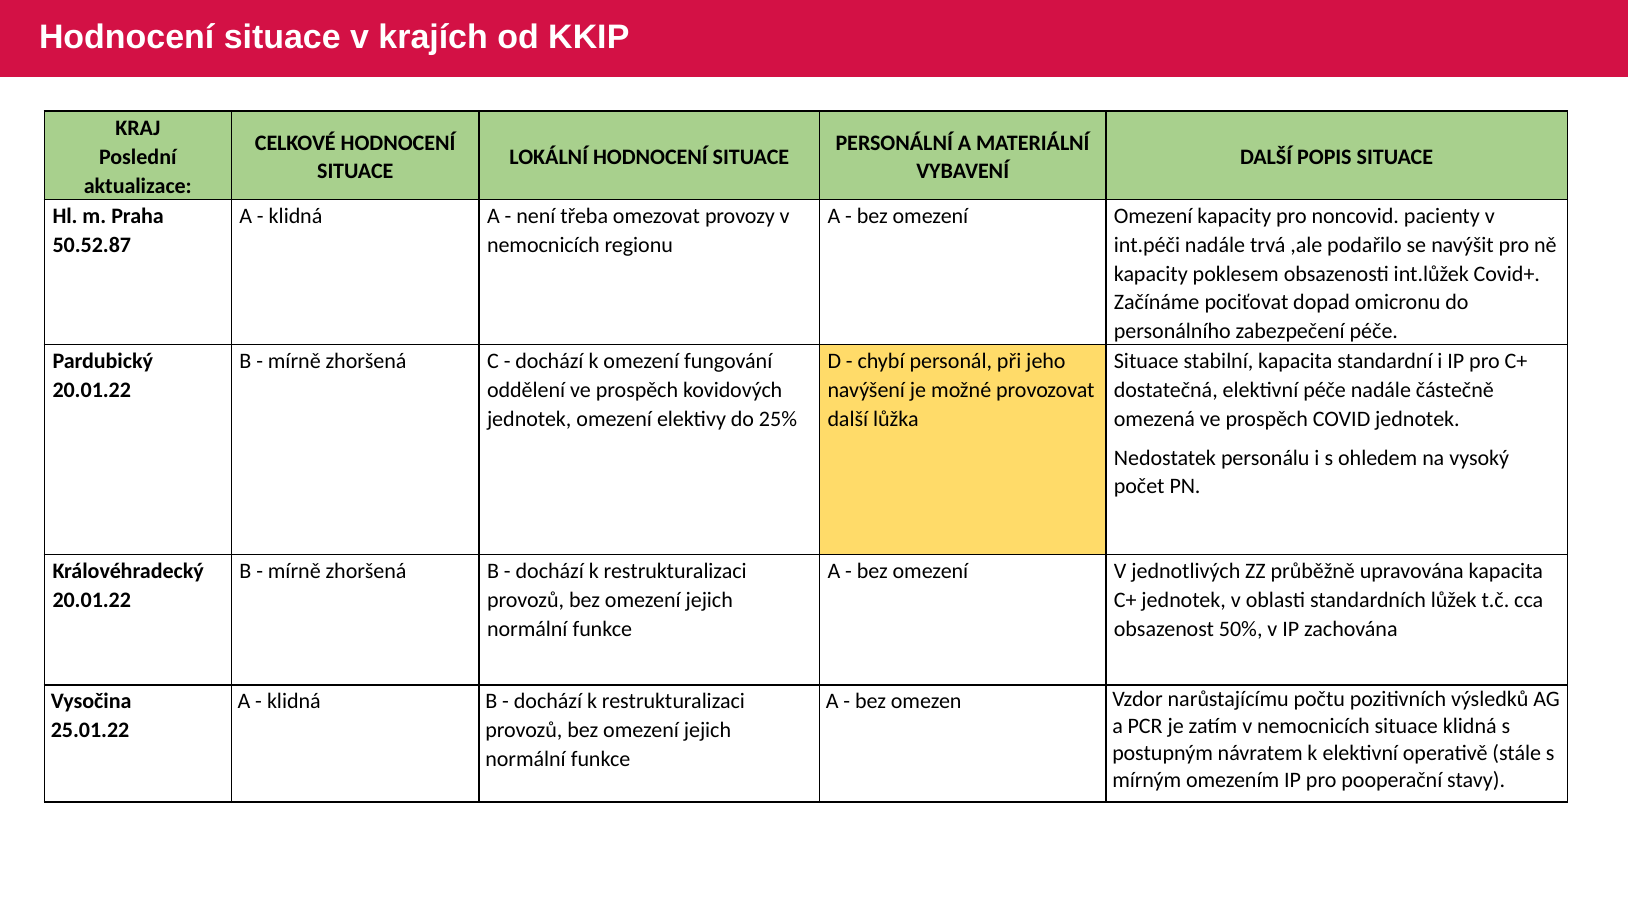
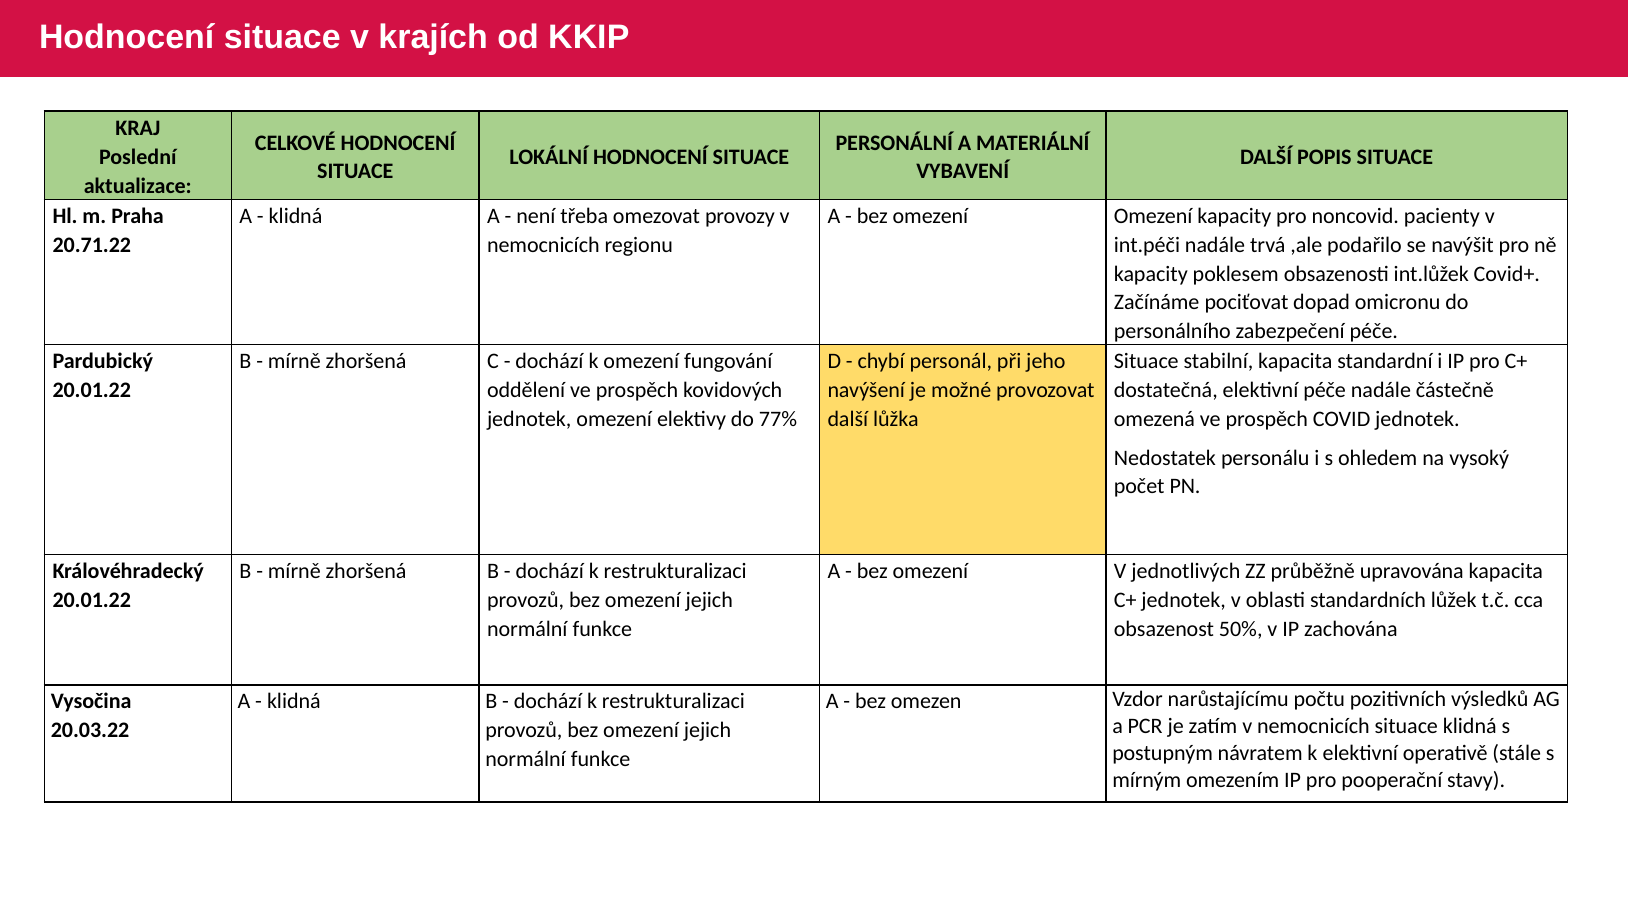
50.52.87: 50.52.87 -> 20.71.22
25%: 25% -> 77%
25.01.22: 25.01.22 -> 20.03.22
